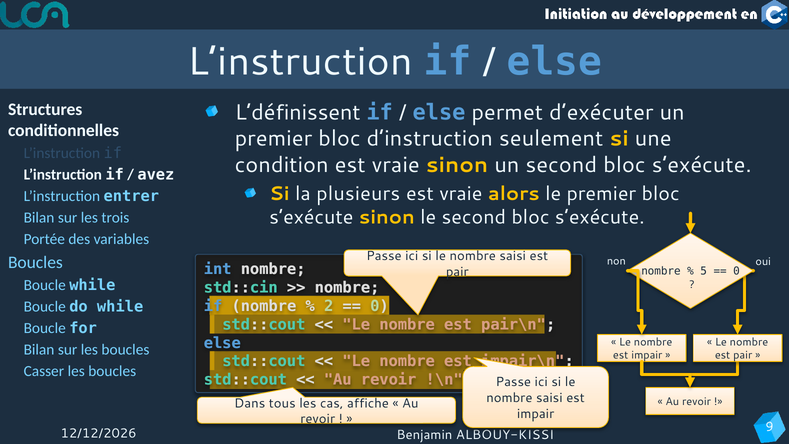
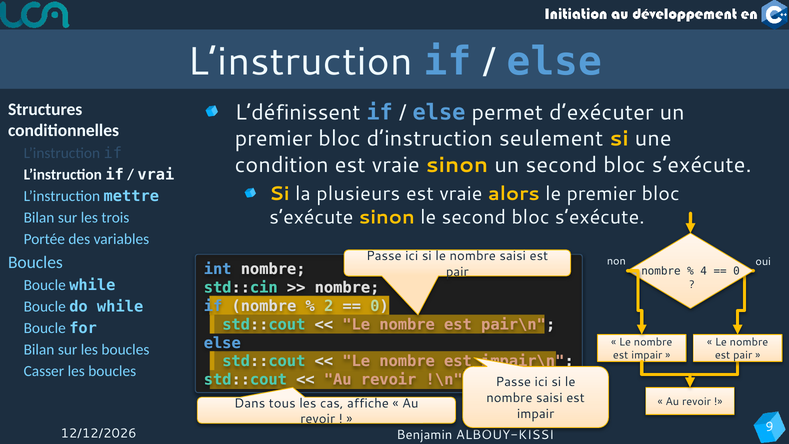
avez: avez -> vrai
entrer: entrer -> mettre
5: 5 -> 4
